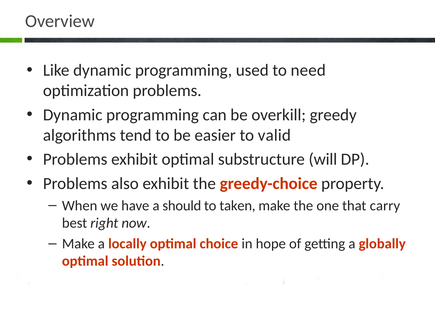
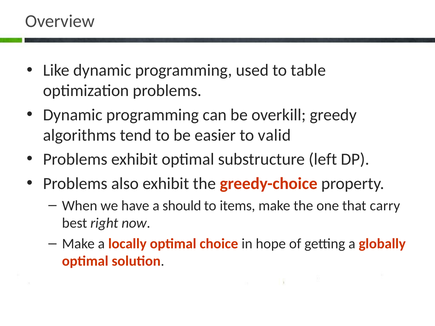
need: need -> table
will: will -> left
taken: taken -> items
